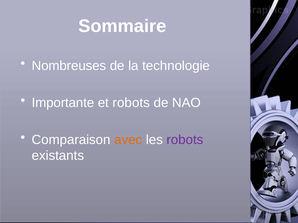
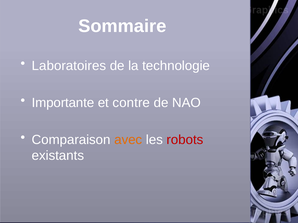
Nombreuses: Nombreuses -> Laboratoires
et robots: robots -> contre
robots at (185, 140) colour: purple -> red
